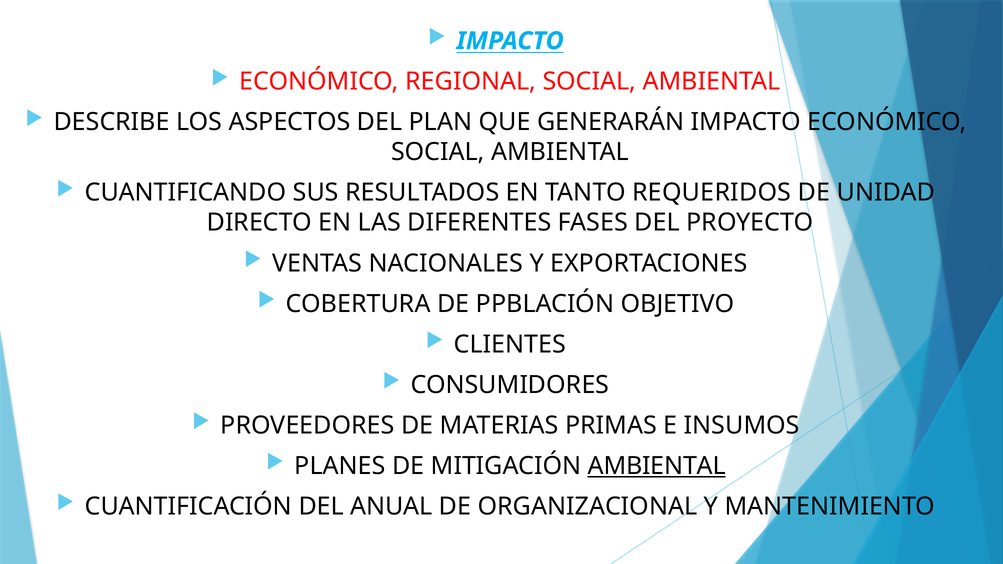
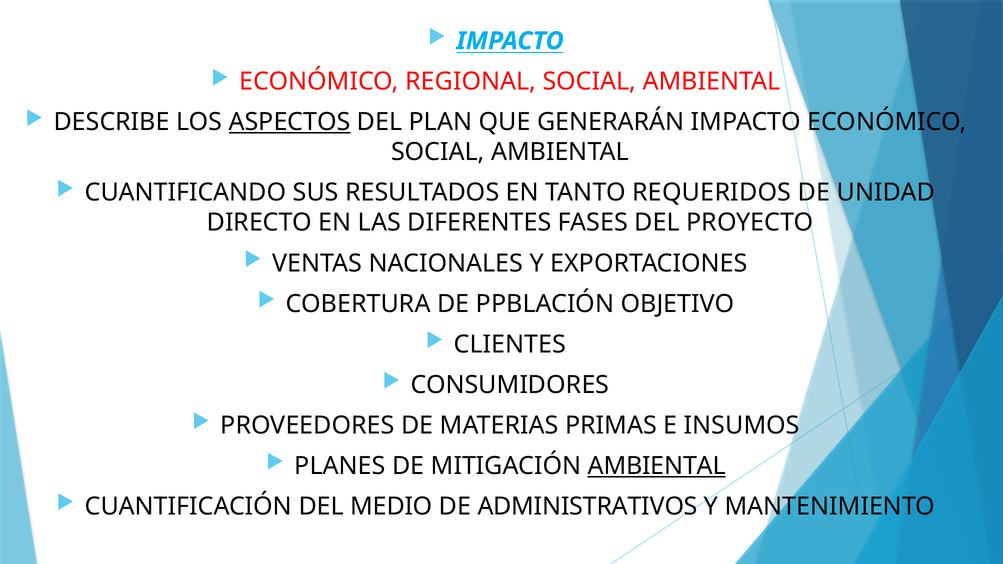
ASPECTOS underline: none -> present
ANUAL: ANUAL -> MEDIO
ORGANIZACIONAL: ORGANIZACIONAL -> ADMINISTRATIVOS
